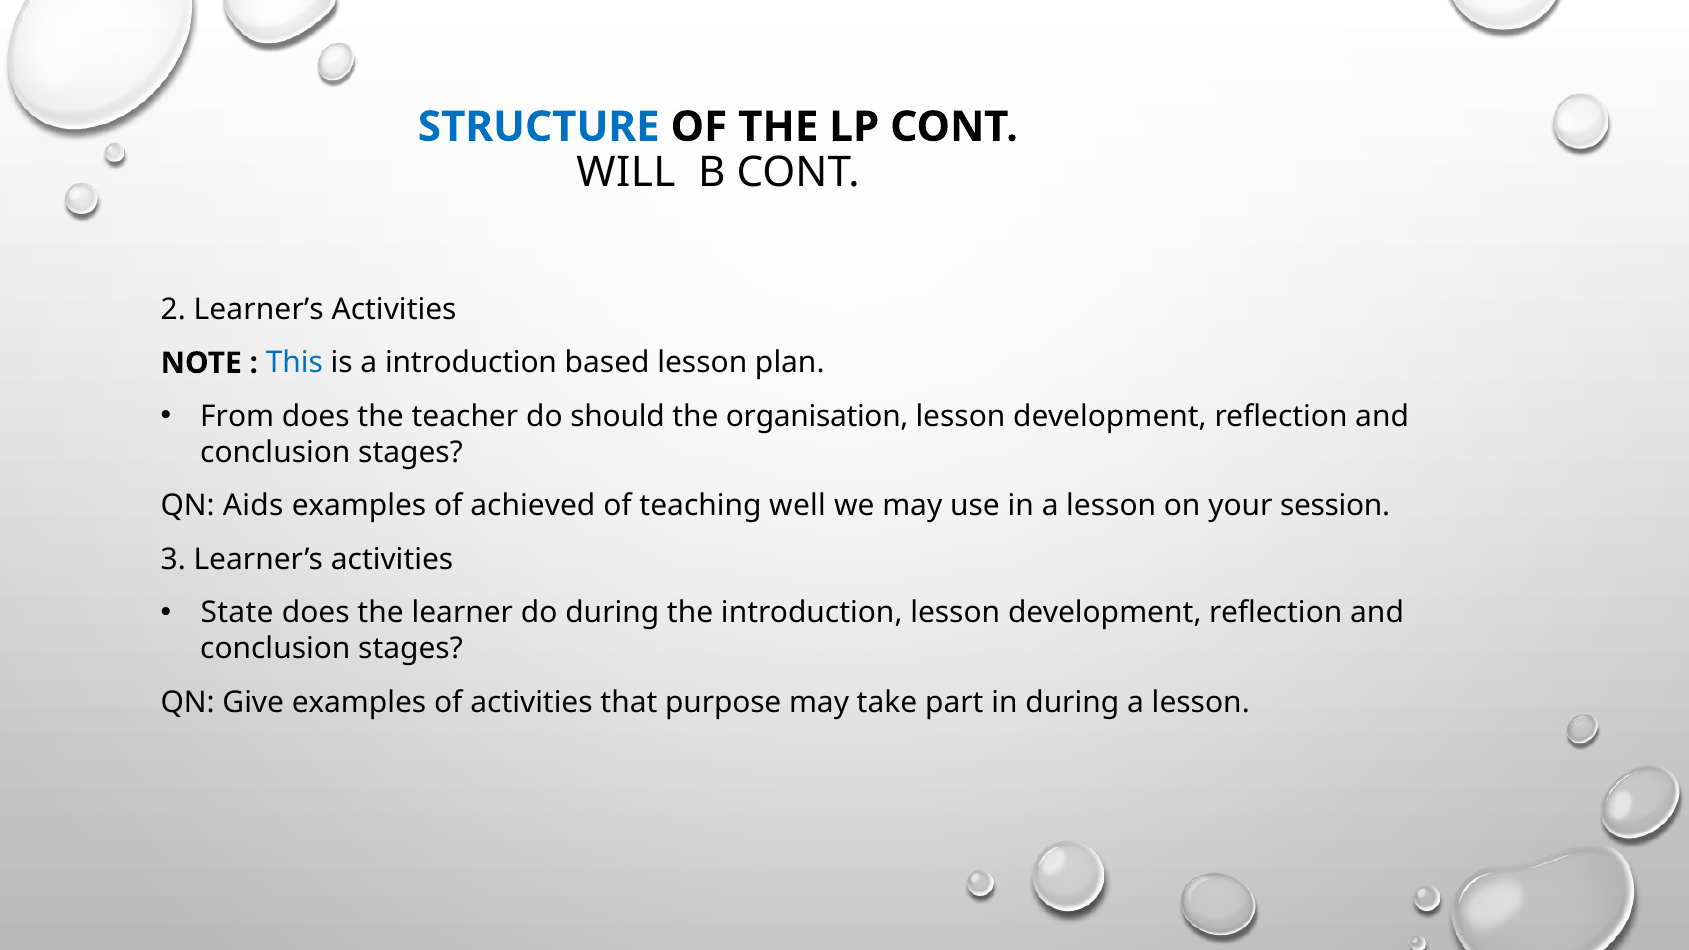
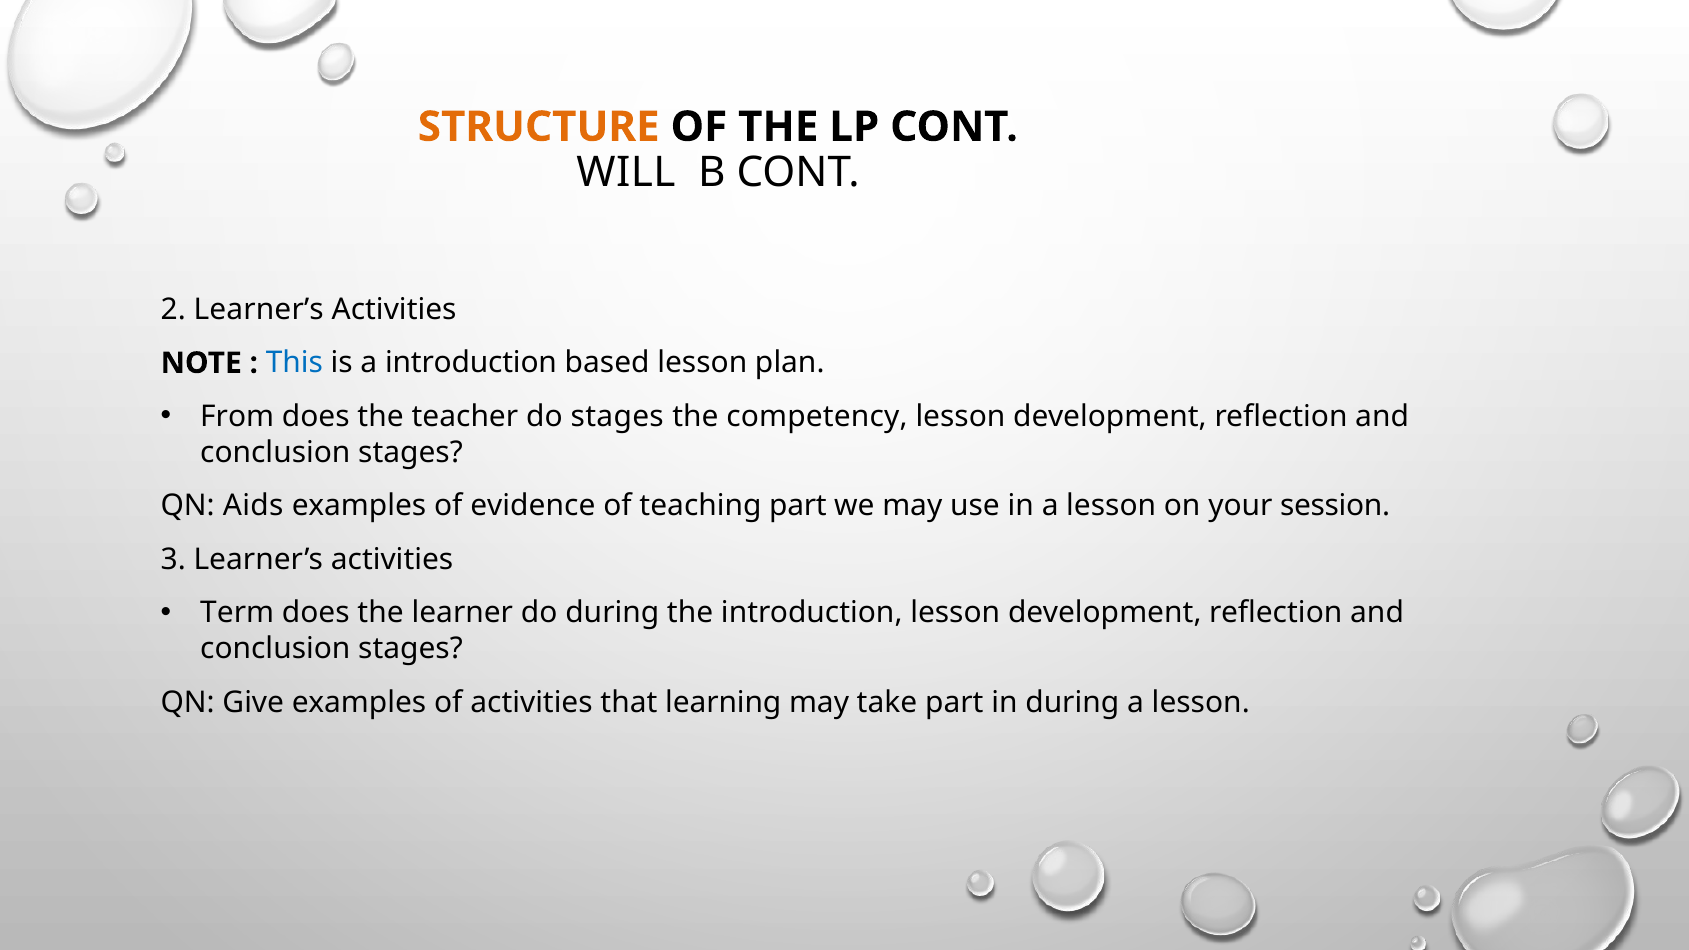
STRUCTURE colour: blue -> orange
do should: should -> stages
organisation: organisation -> competency
achieved: achieved -> evidence
teaching well: well -> part
State: State -> Term
purpose: purpose -> learning
